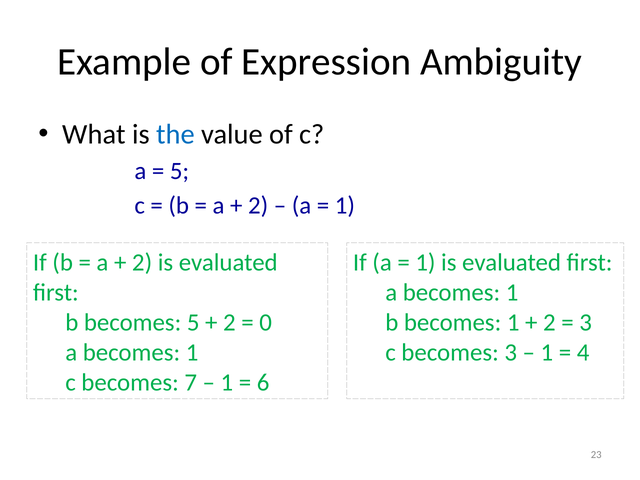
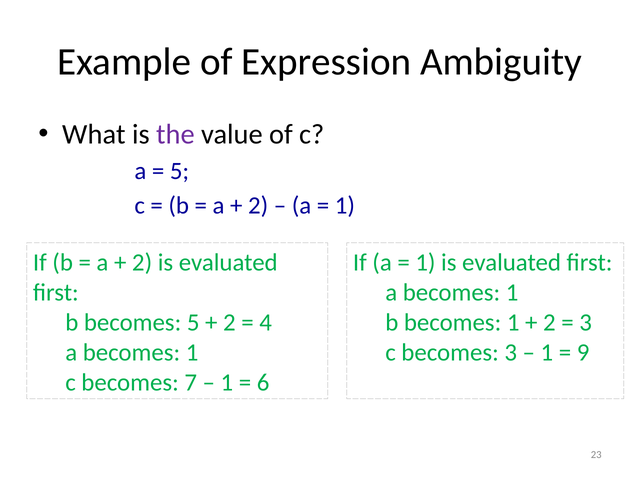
the colour: blue -> purple
0: 0 -> 4
4: 4 -> 9
